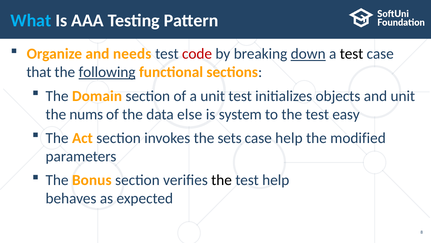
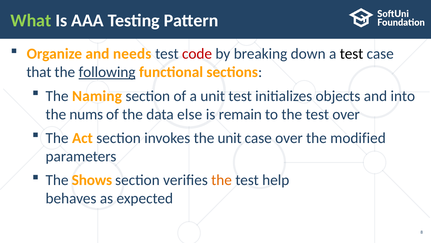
What colour: light blue -> light green
down underline: present -> none
Domain: Domain -> Naming
and unit: unit -> into
system: system -> remain
test easy: easy -> over
the sets: sets -> unit
case help: help -> over
Bonus: Bonus -> Shows
the at (222, 180) colour: black -> orange
